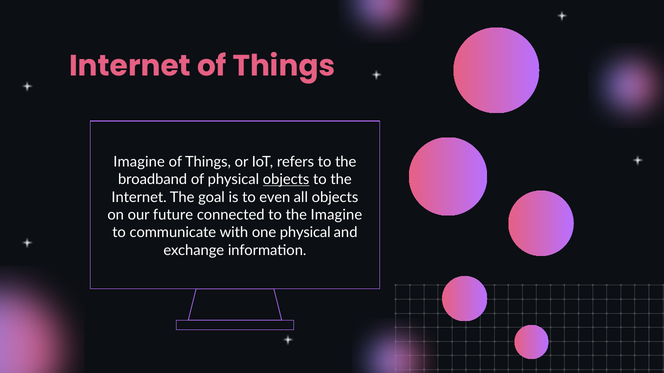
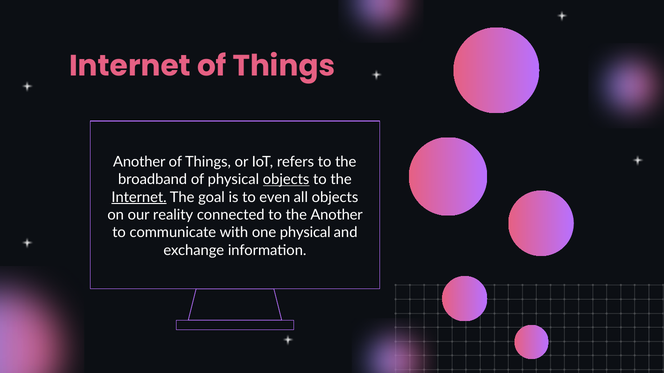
Imagine at (139, 162): Imagine -> Another
Internet at (139, 197) underline: none -> present
future: future -> reality
the Imagine: Imagine -> Another
